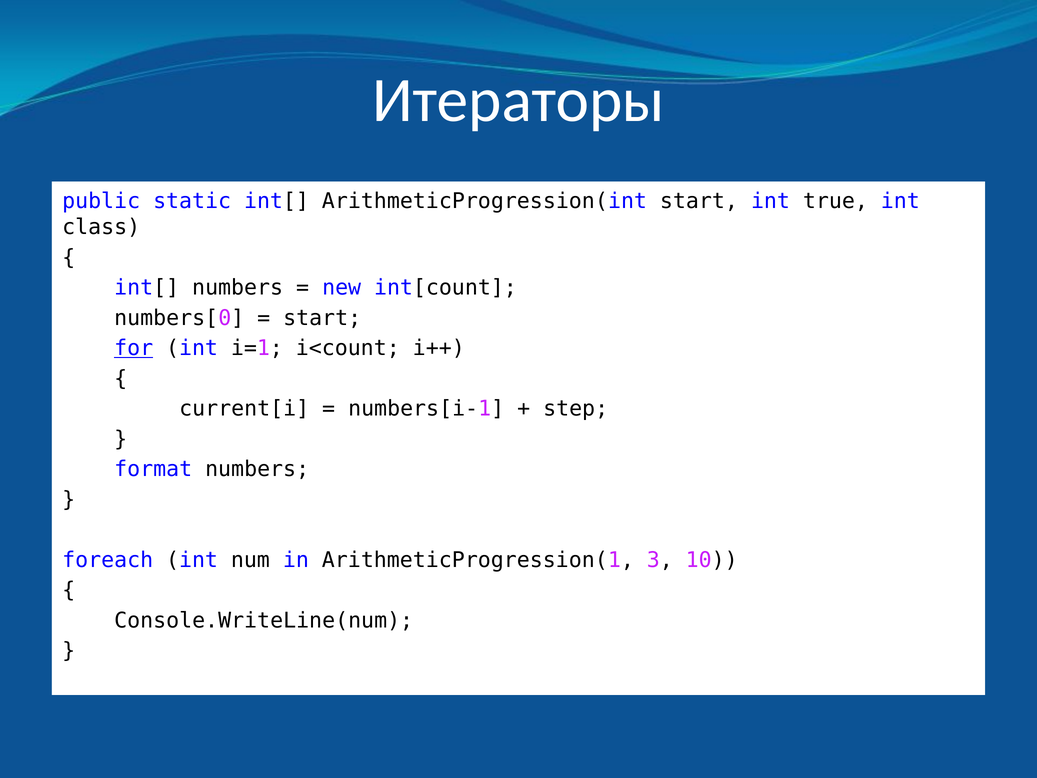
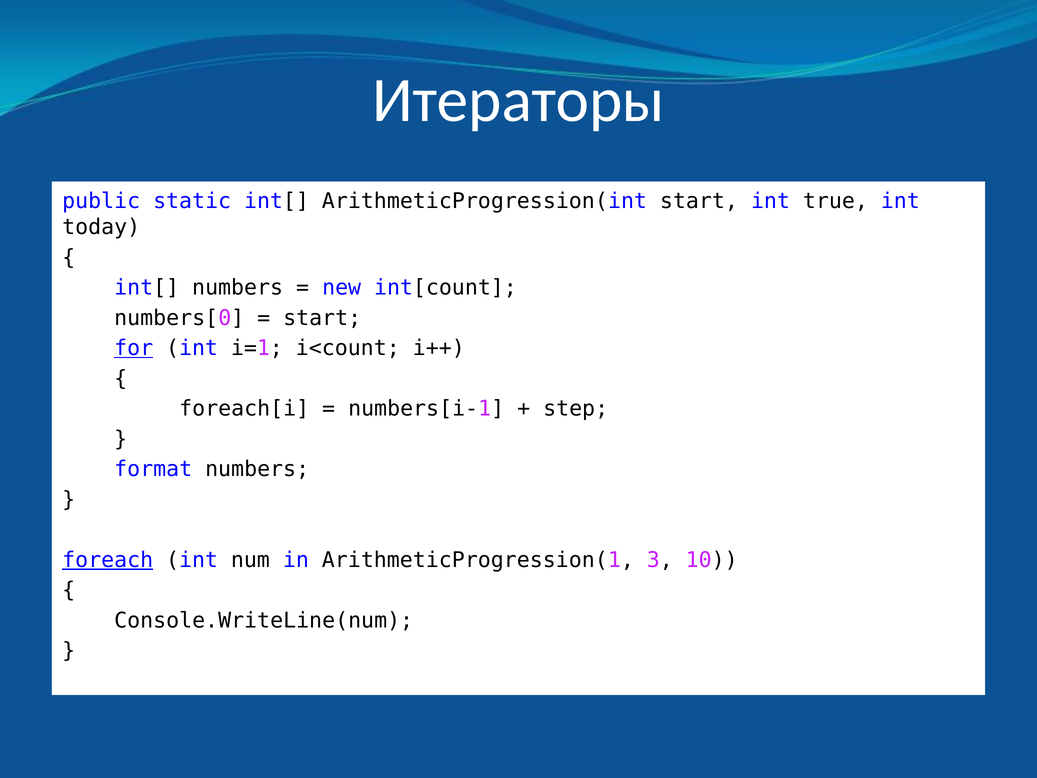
class: class -> today
current[i: current[i -> foreach[i
foreach underline: none -> present
